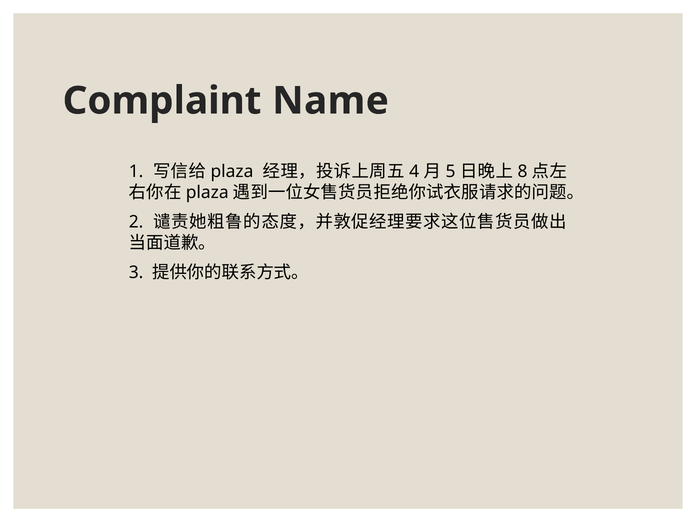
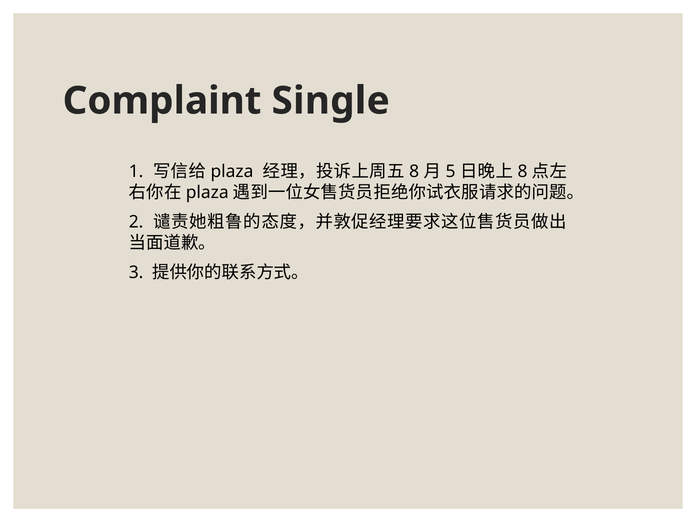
Name: Name -> Single
4 at (414, 172): 4 -> 8
